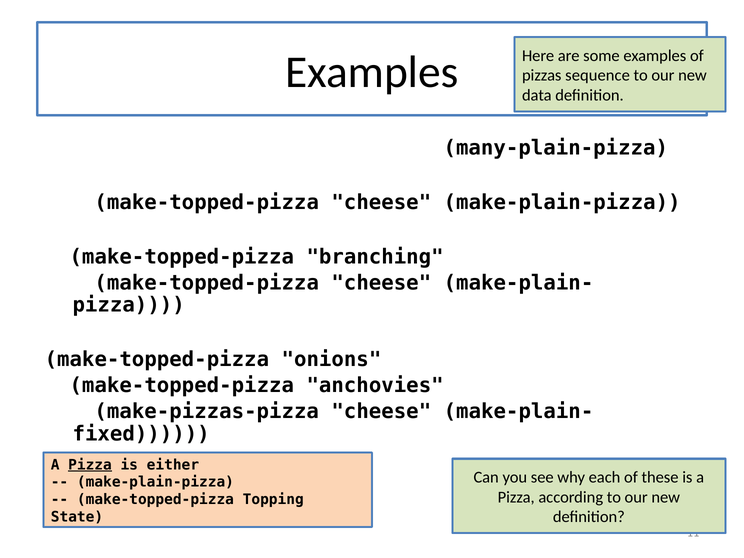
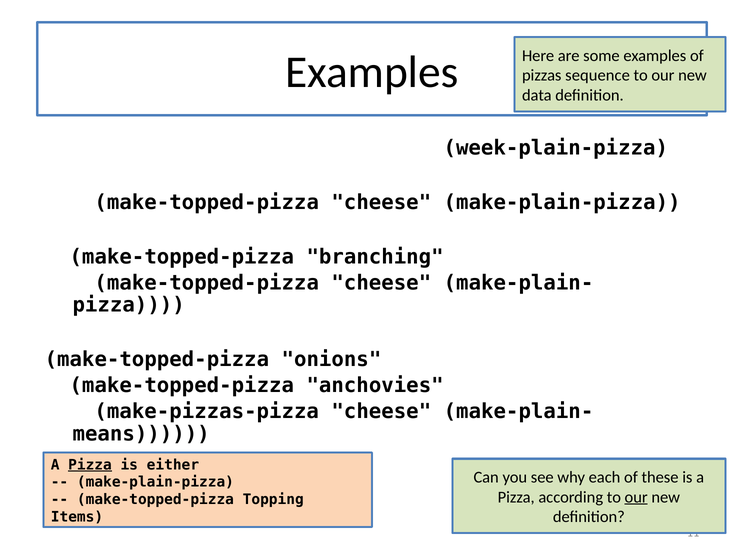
many-plain-pizza: many-plain-pizza -> week-plain-pizza
fixed: fixed -> means
our at (636, 497) underline: none -> present
State: State -> Items
